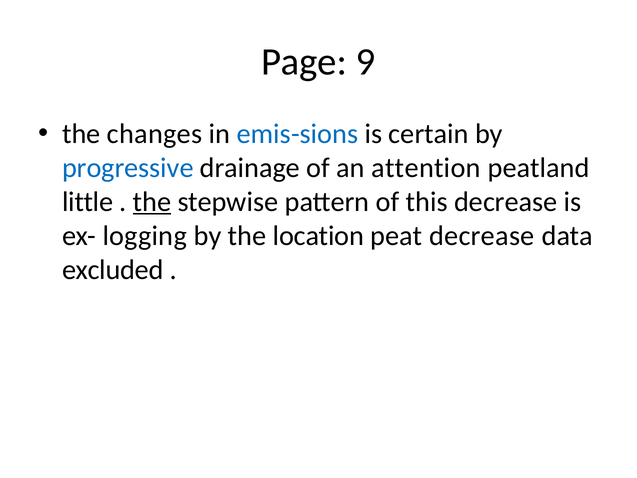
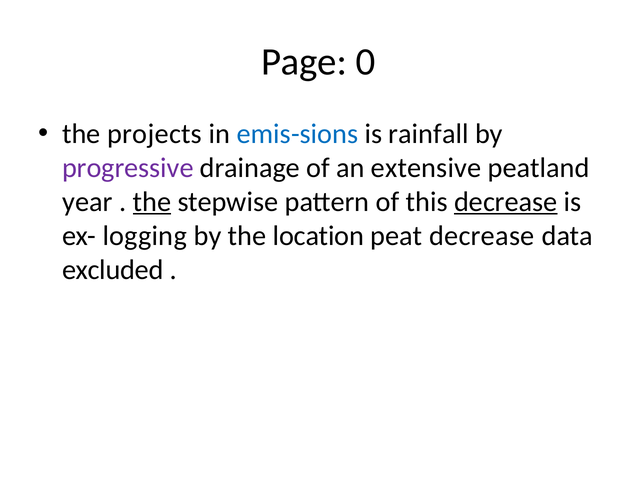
9: 9 -> 0
changes: changes -> projects
certain: certain -> rainfall
progressive colour: blue -> purple
attention: attention -> extensive
little: little -> year
decrease at (506, 202) underline: none -> present
